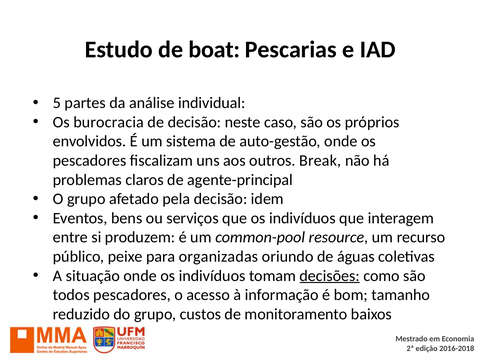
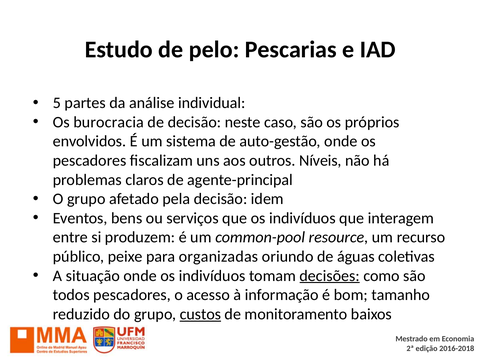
boat: boat -> pelo
Break: Break -> Níveis
custos underline: none -> present
